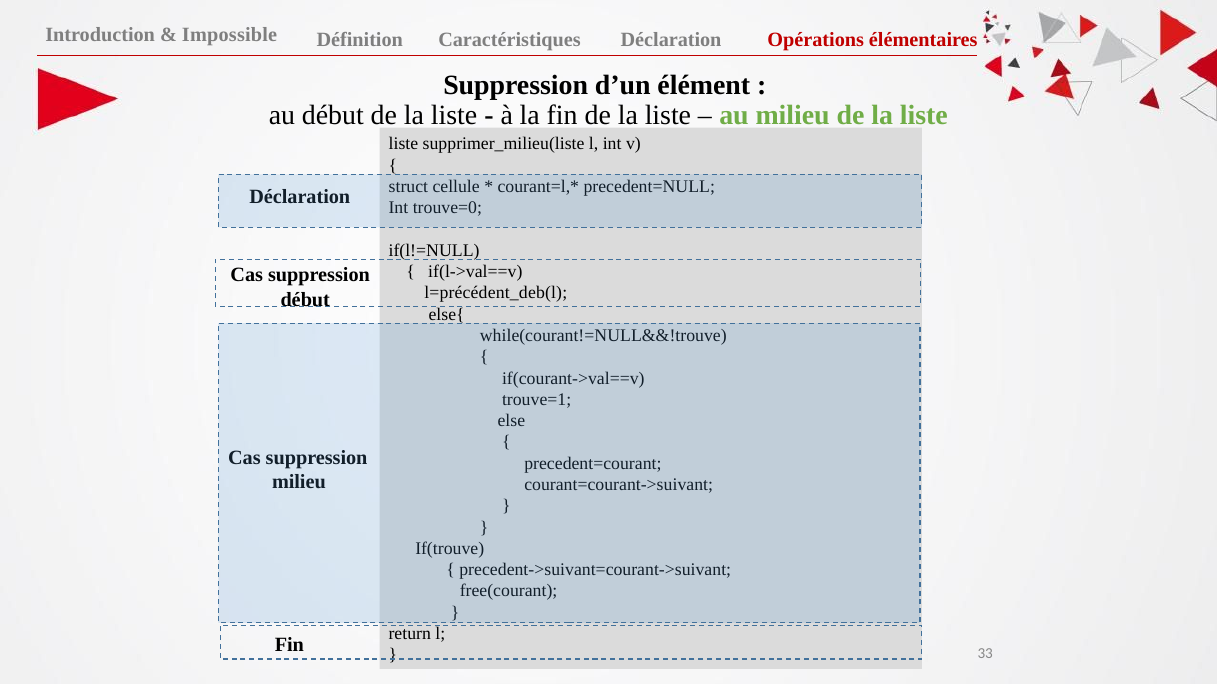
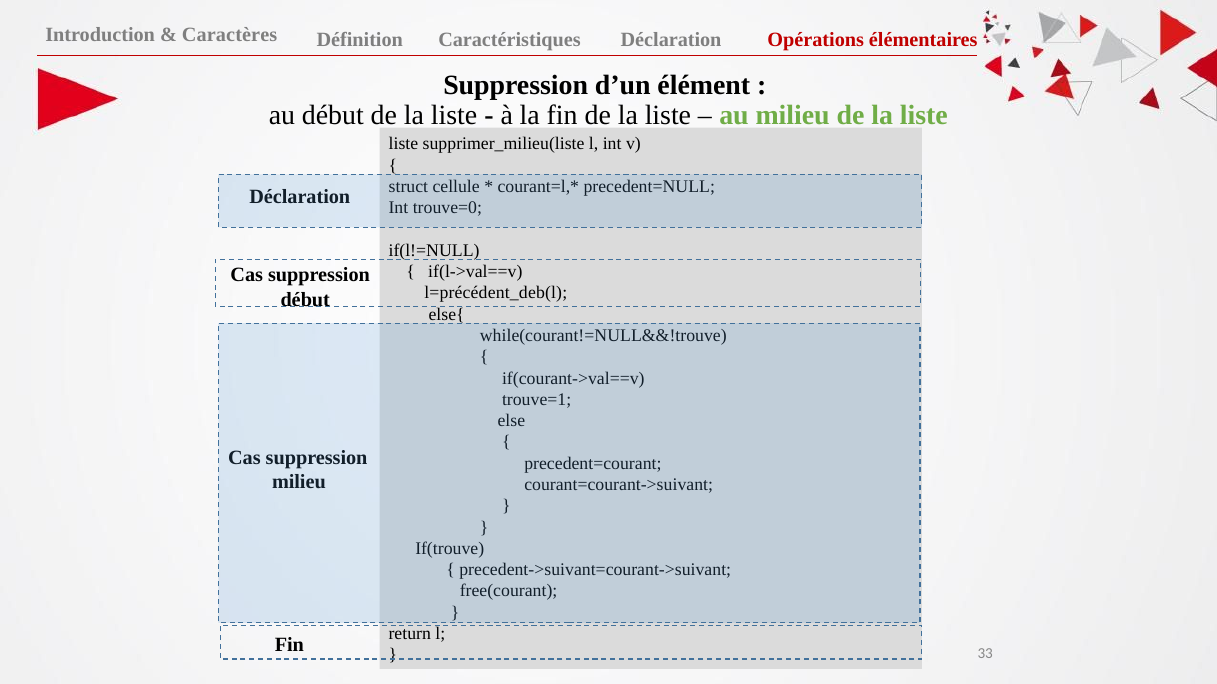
Impossible: Impossible -> Caractères
